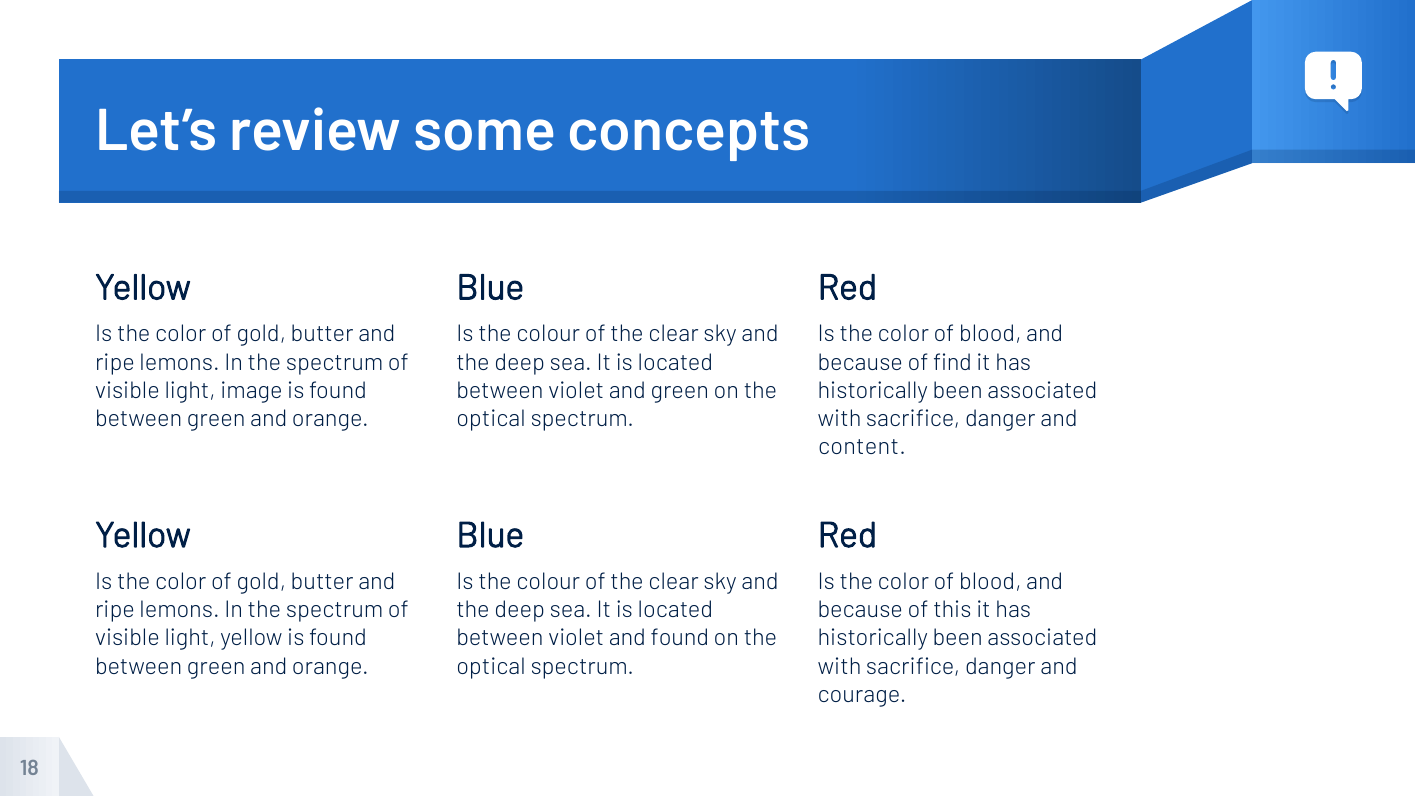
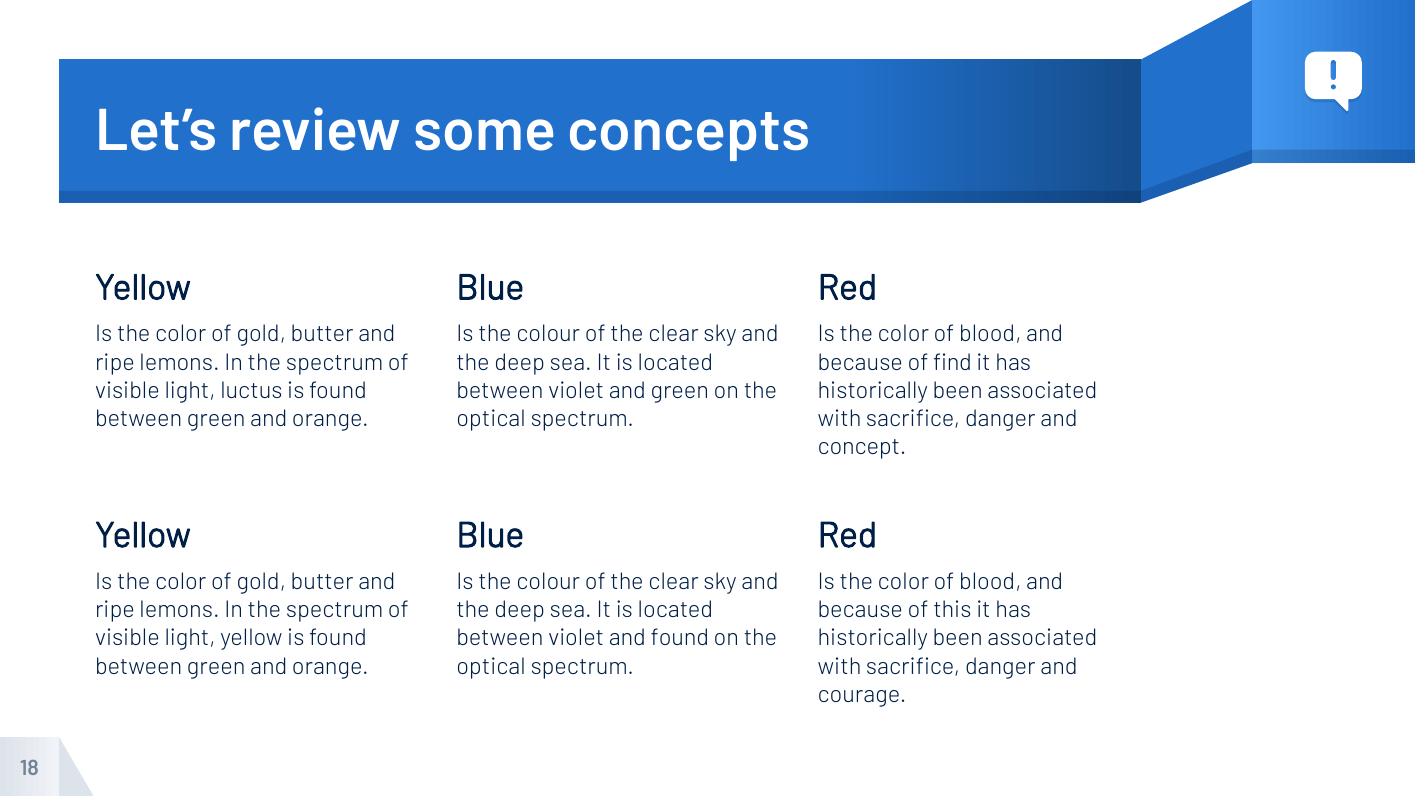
image: image -> luctus
content: content -> concept
